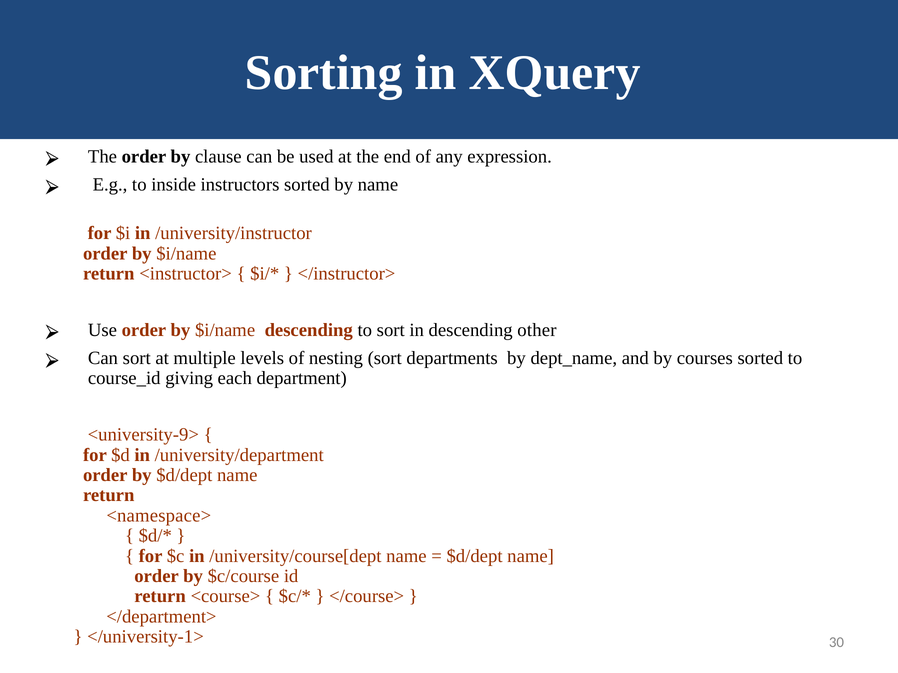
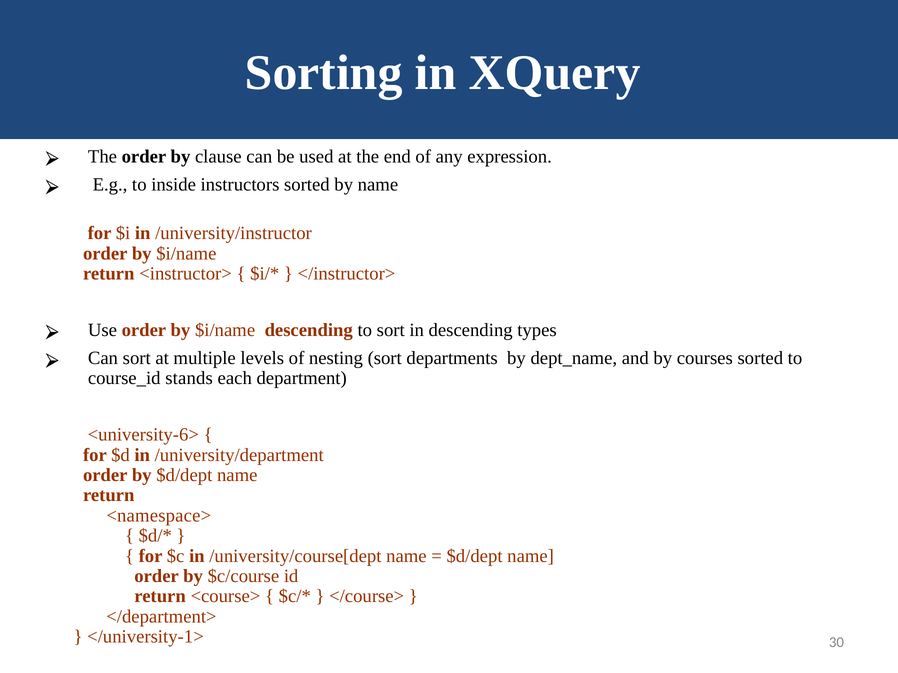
other: other -> types
giving: giving -> stands
<university-9>: <university-9> -> <university-6>
